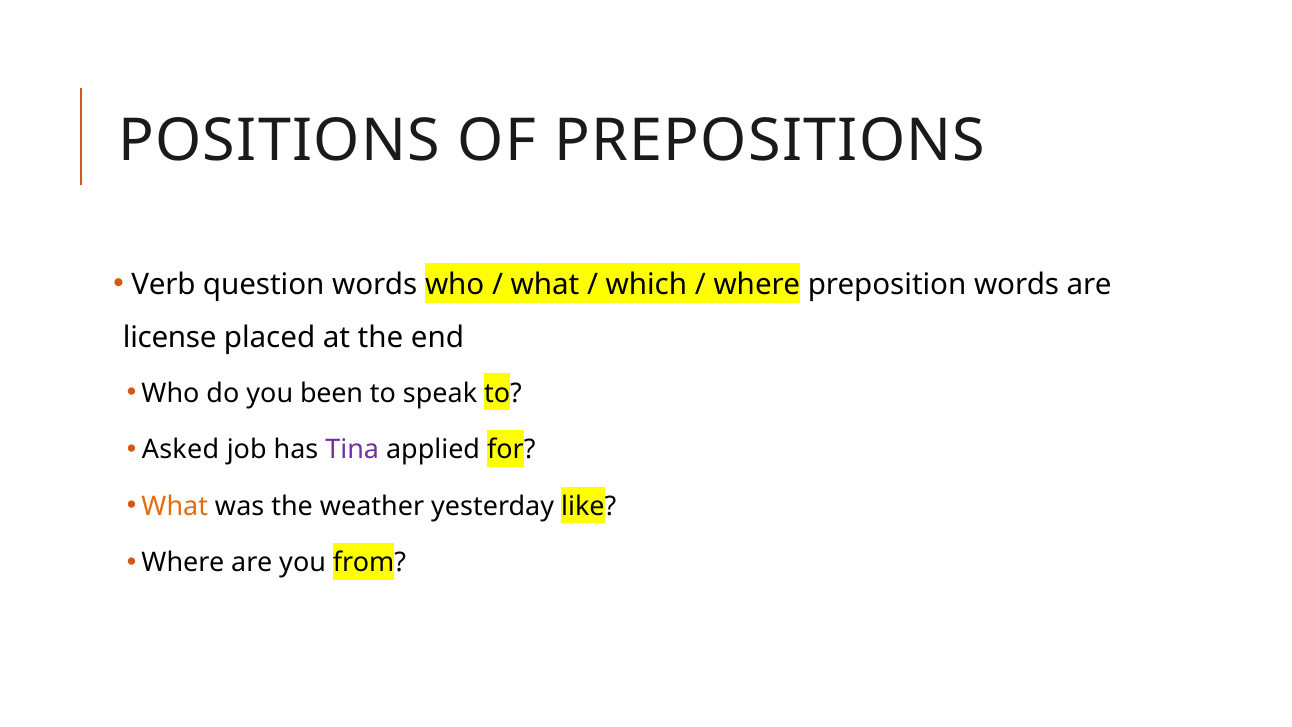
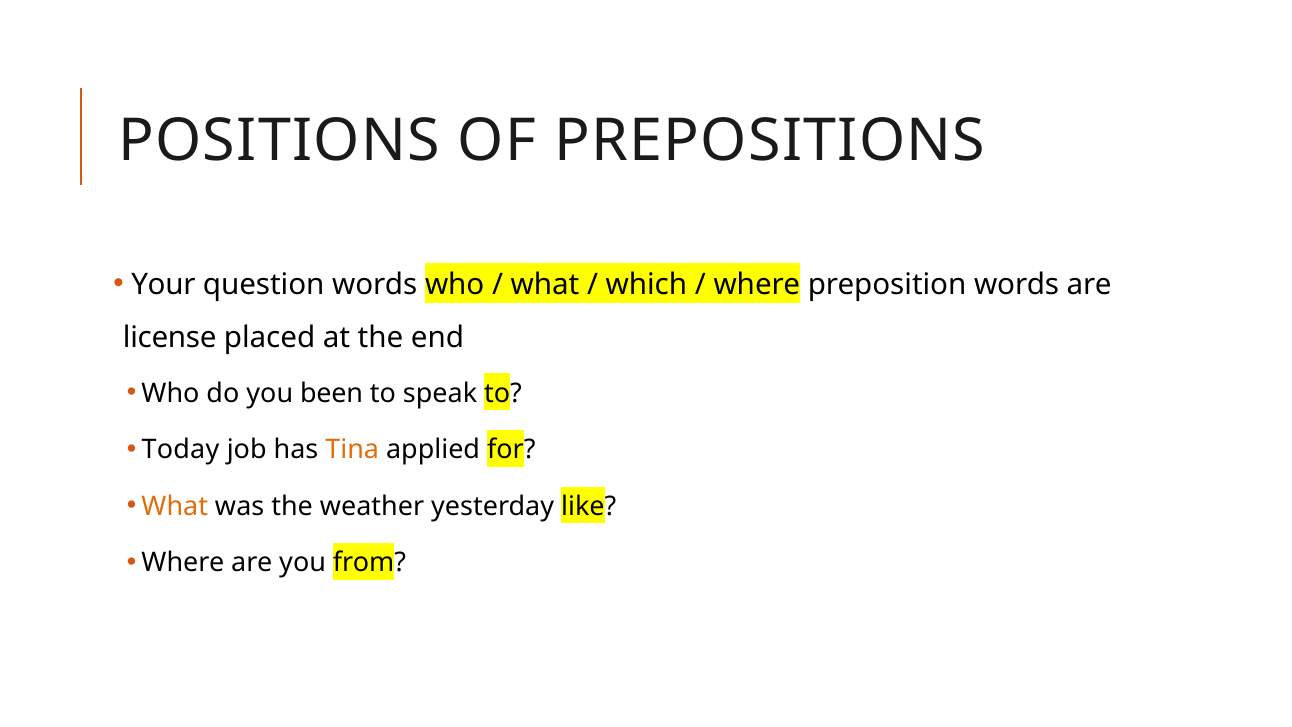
Verb: Verb -> Your
Asked: Asked -> Today
Tina colour: purple -> orange
